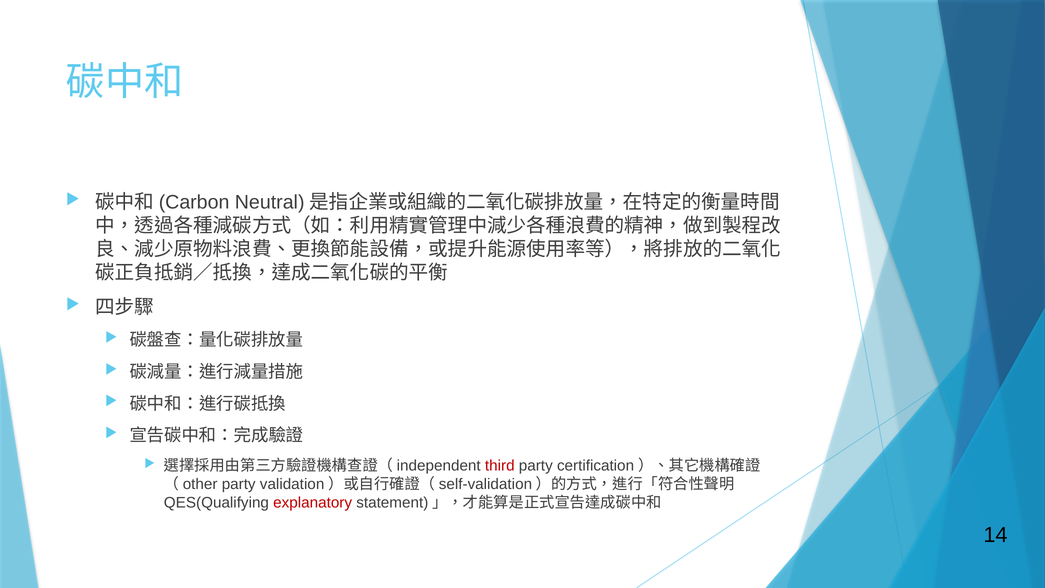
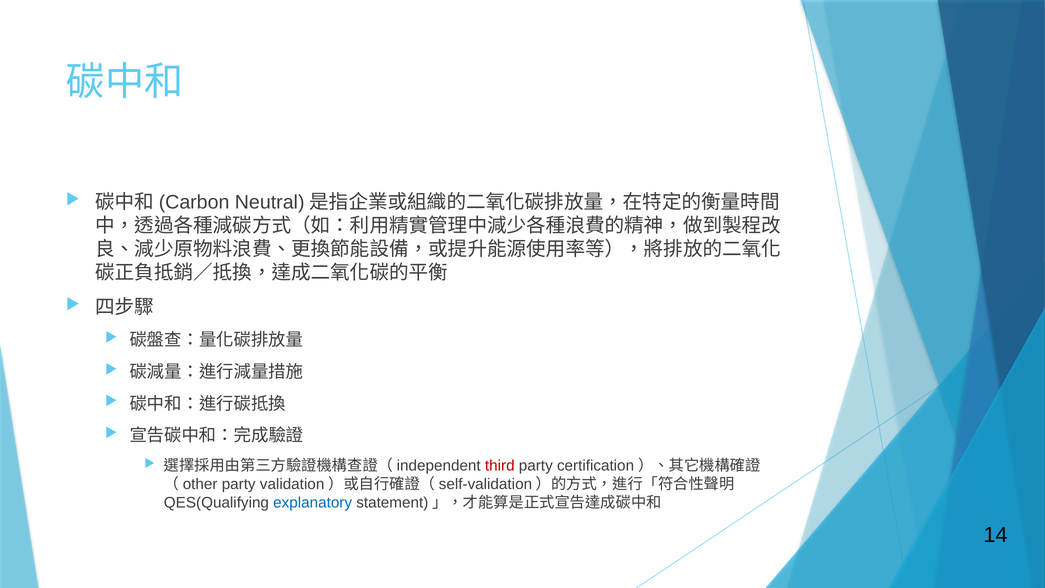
explanatory colour: red -> blue
